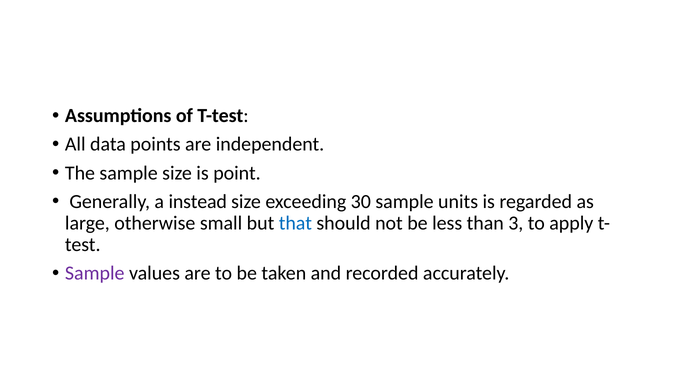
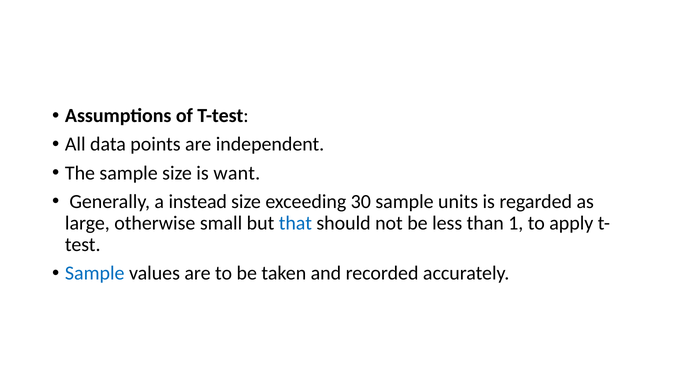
point: point -> want
3: 3 -> 1
Sample at (95, 273) colour: purple -> blue
